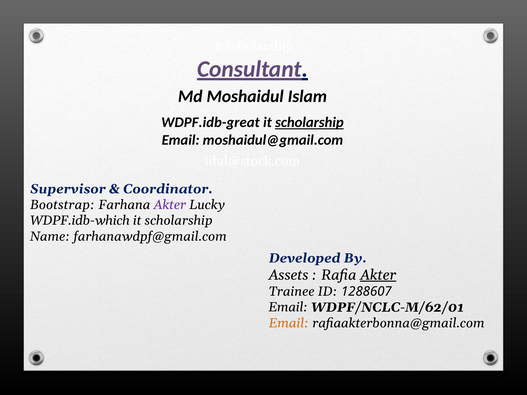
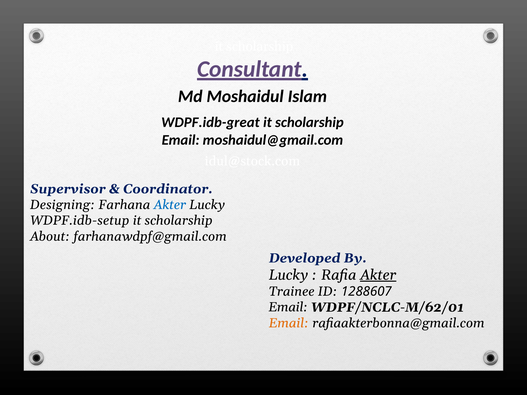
scholarship at (309, 123) underline: present -> none
Bootstrap: Bootstrap -> Designing
Akter at (170, 205) colour: purple -> blue
WDPF.idb-which: WDPF.idb-which -> WDPF.idb-setup
Name: Name -> About
Assets at (289, 275): Assets -> Lucky
